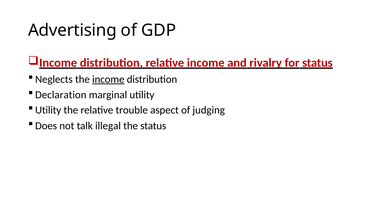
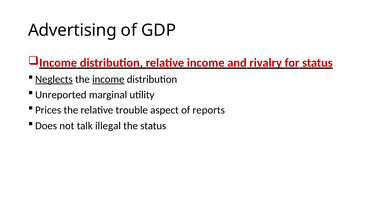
Neglects underline: none -> present
Declaration: Declaration -> Unreported
Utility at (48, 110): Utility -> Prices
judging: judging -> reports
